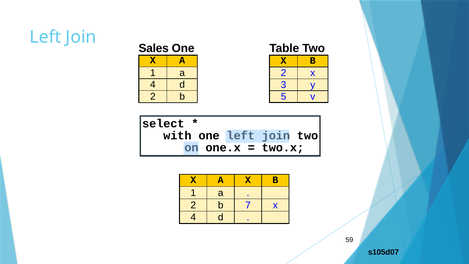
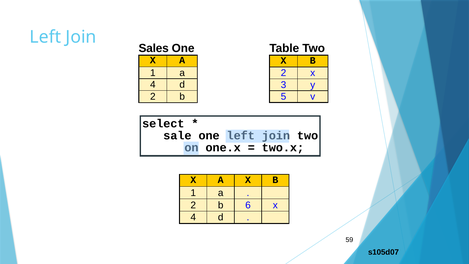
with: with -> sale
7: 7 -> 6
